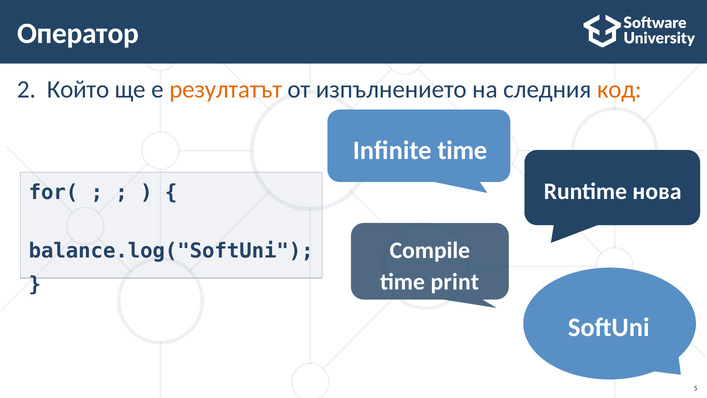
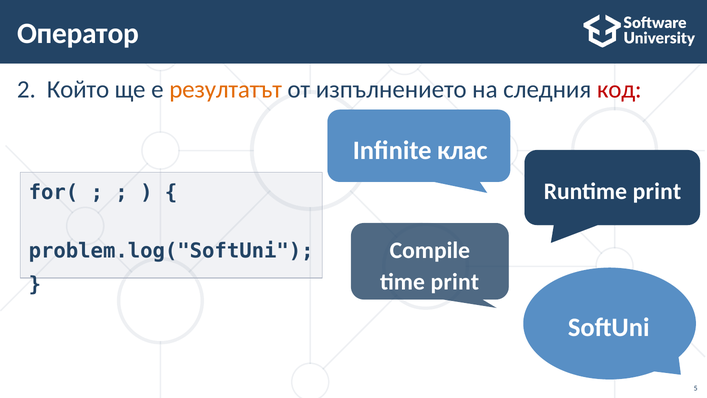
код colour: orange -> red
Infinite time: time -> клас
Runtime нова: нова -> print
balance.log("SoftUni: balance.log("SoftUni -> problem.log("SoftUni
